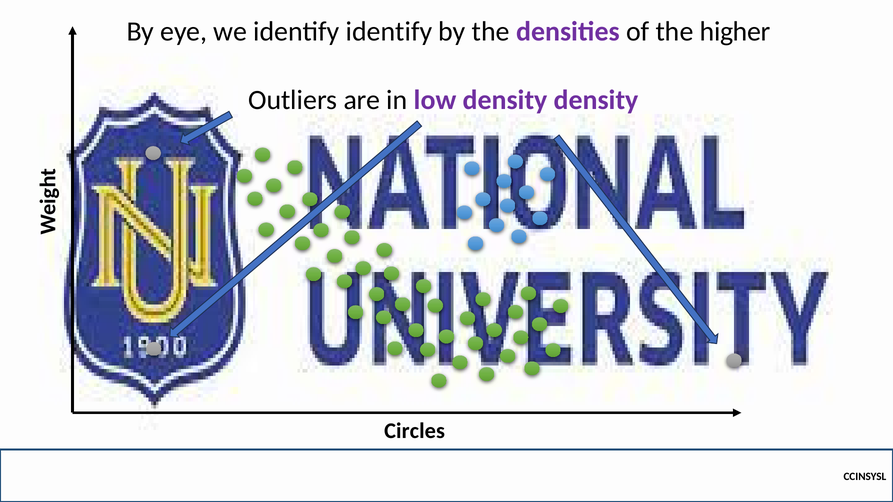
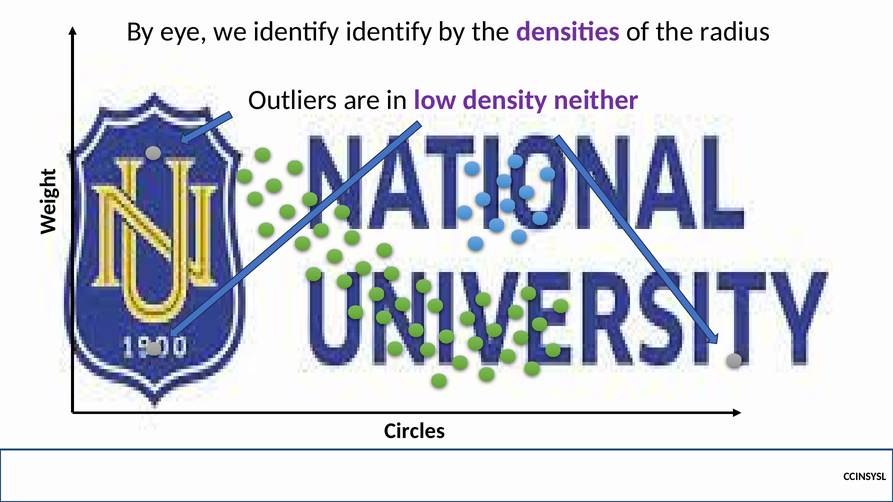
higher: higher -> radius
density density: density -> neither
